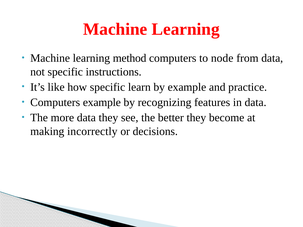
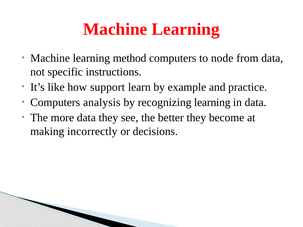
how specific: specific -> support
Computers example: example -> analysis
recognizing features: features -> learning
